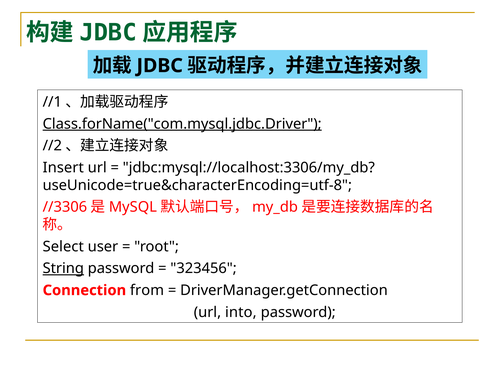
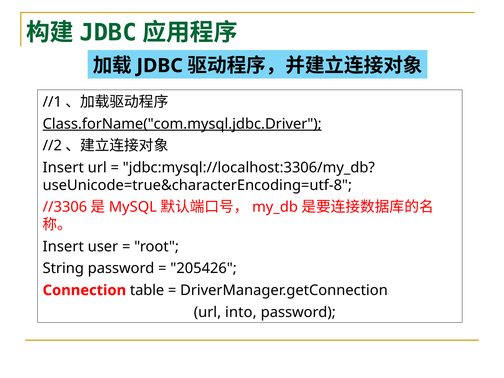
Select at (63, 247): Select -> Insert
String underline: present -> none
323456: 323456 -> 205426
from: from -> table
